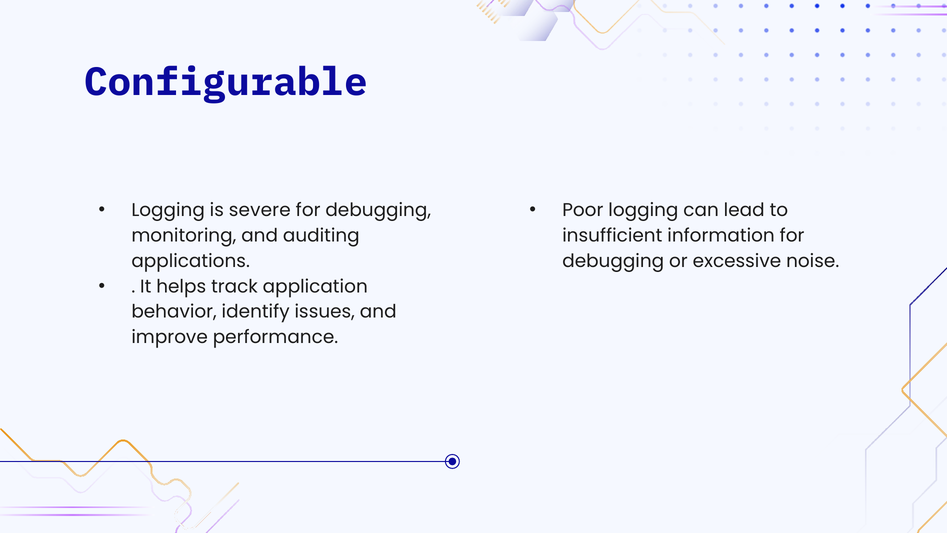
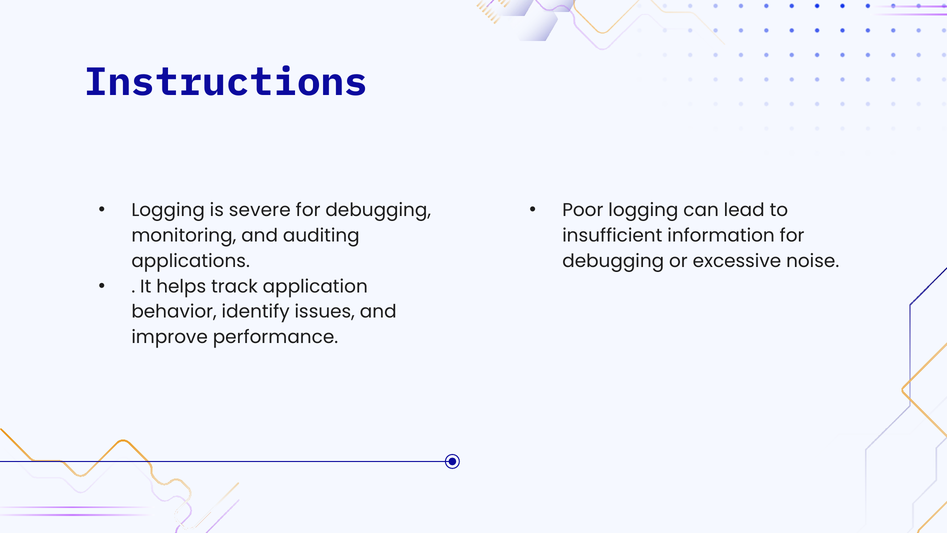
Configurable: Configurable -> Instructions
